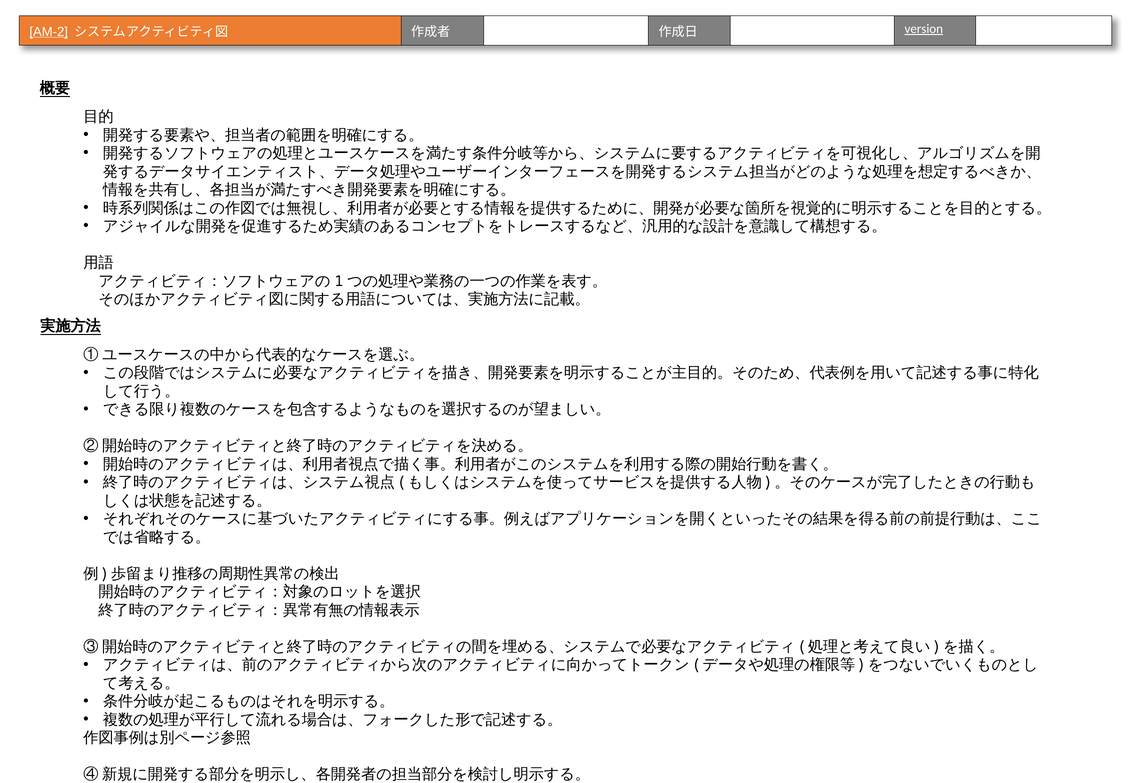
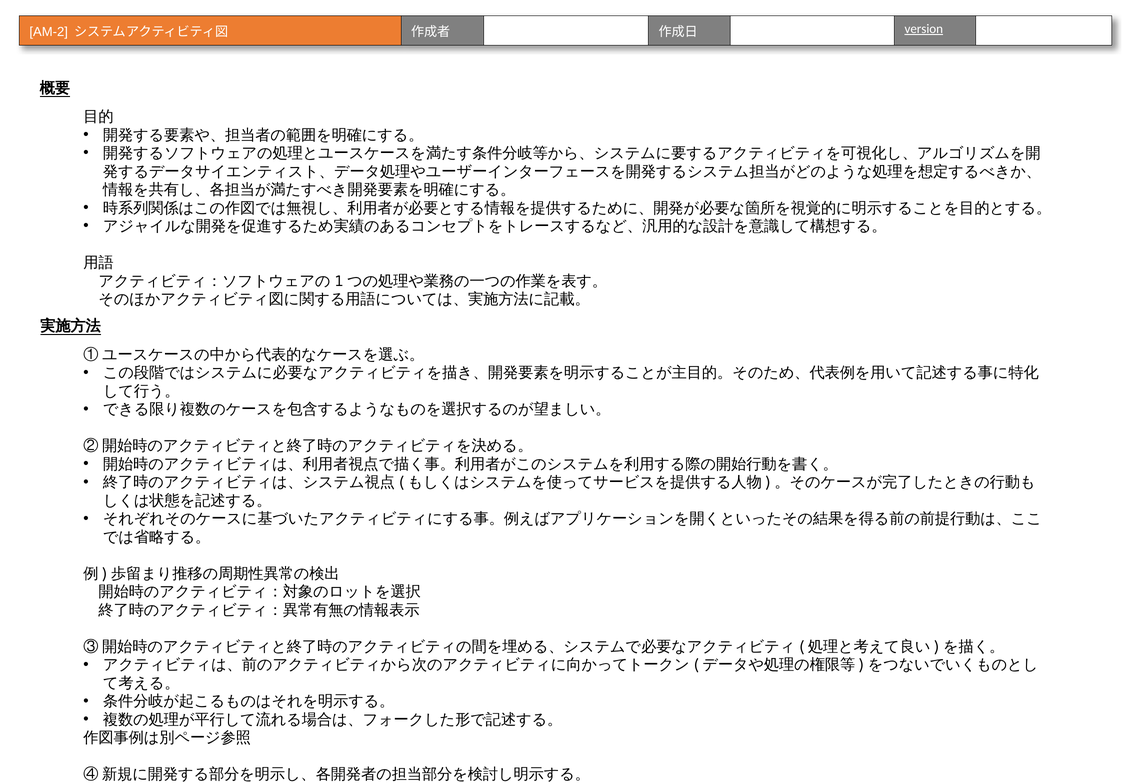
AM-2 underline: present -> none
